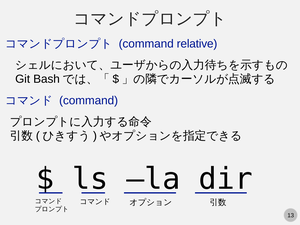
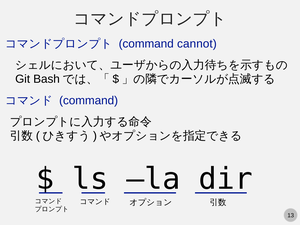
relative: relative -> cannot
